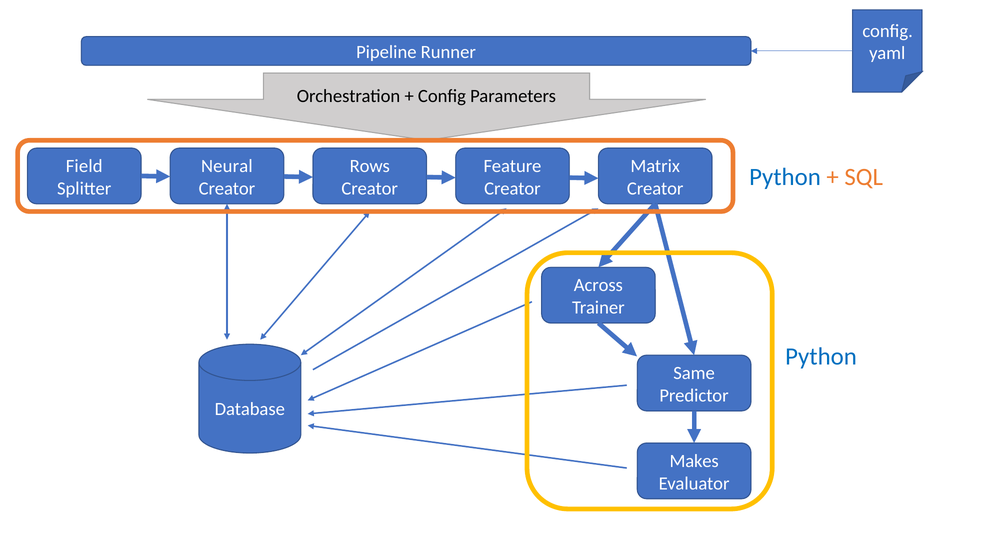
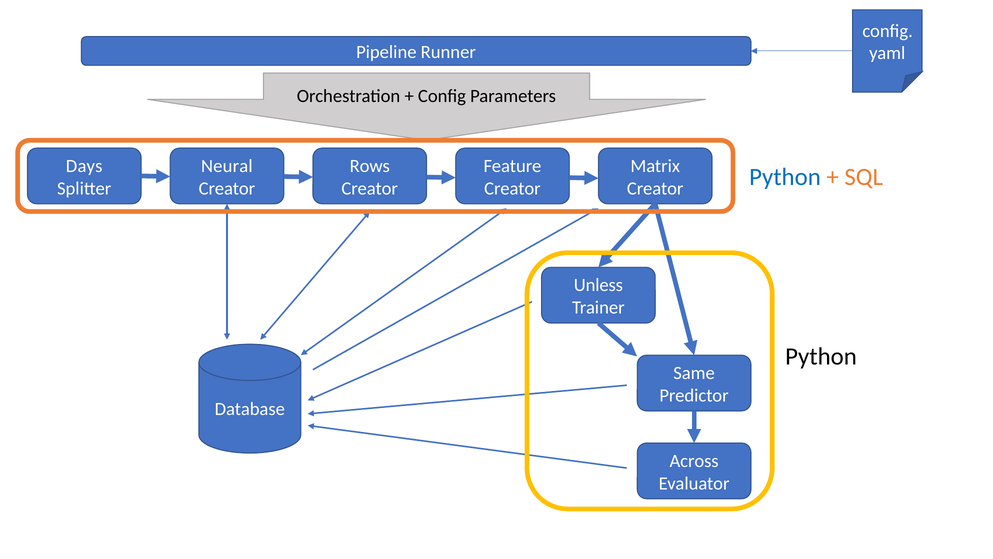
Field: Field -> Days
Across: Across -> Unless
Python at (821, 356) colour: blue -> black
Makes: Makes -> Across
